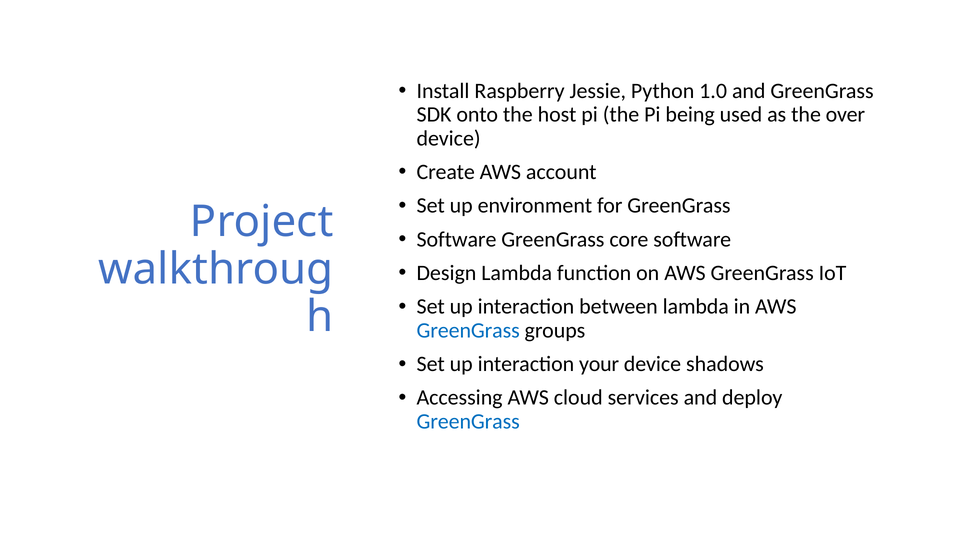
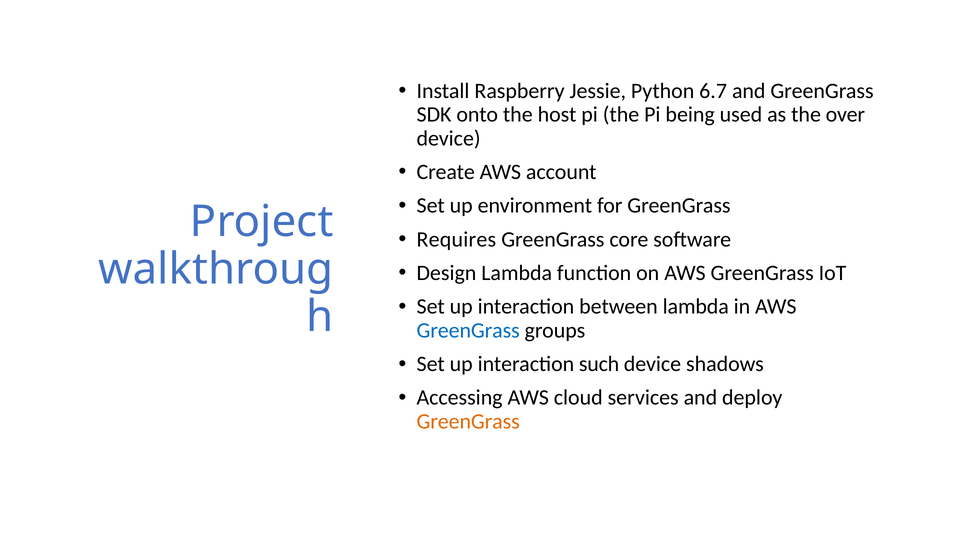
1.0: 1.0 -> 6.7
Software at (457, 240): Software -> Requires
your: your -> such
GreenGrass at (468, 422) colour: blue -> orange
